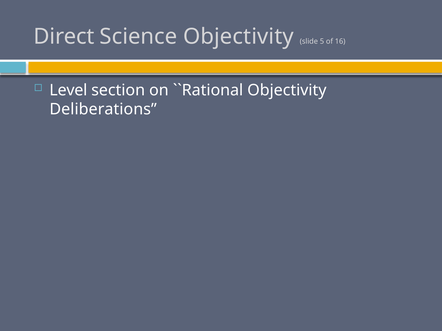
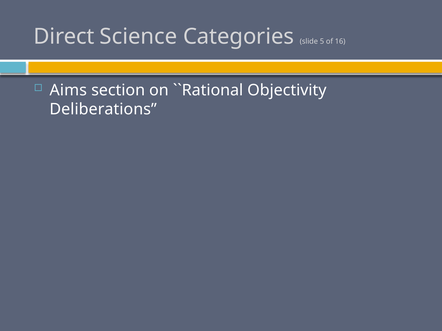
Science Objectivity: Objectivity -> Categories
Level: Level -> Aims
